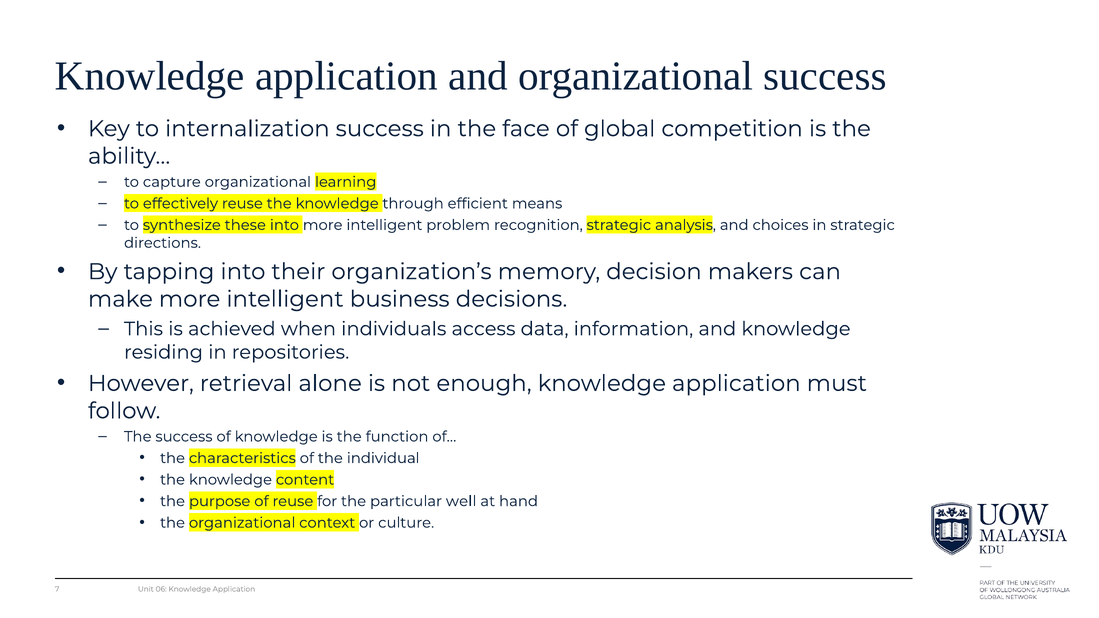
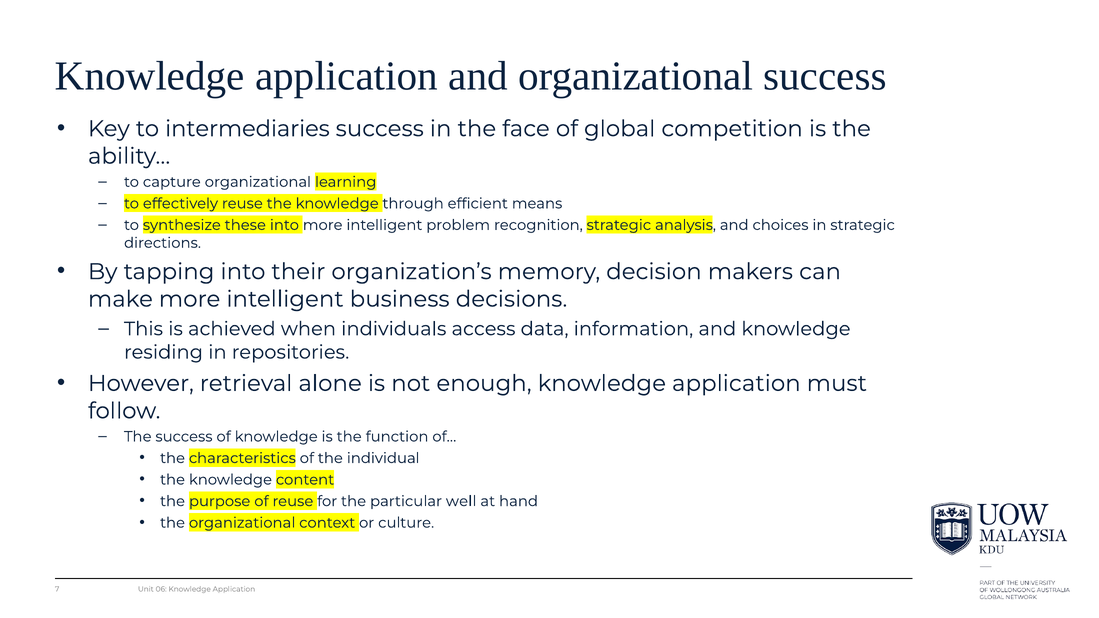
internalization: internalization -> intermediaries
